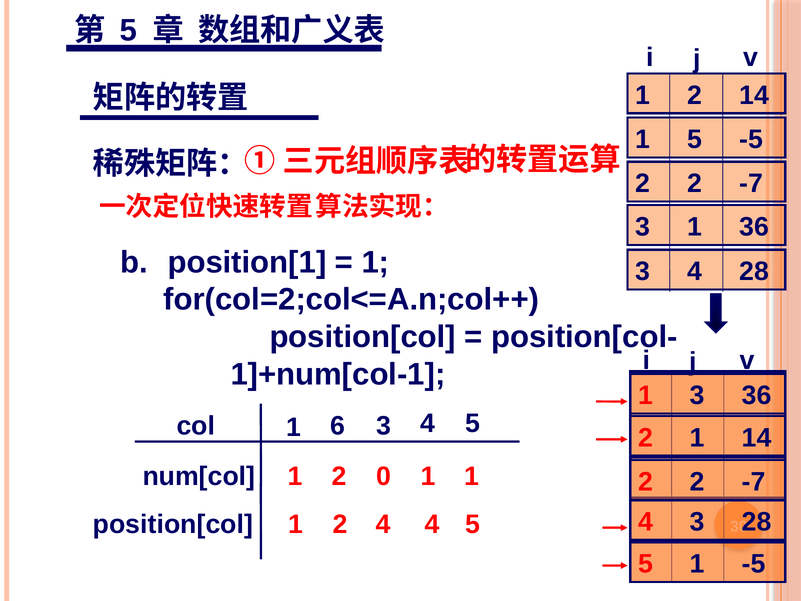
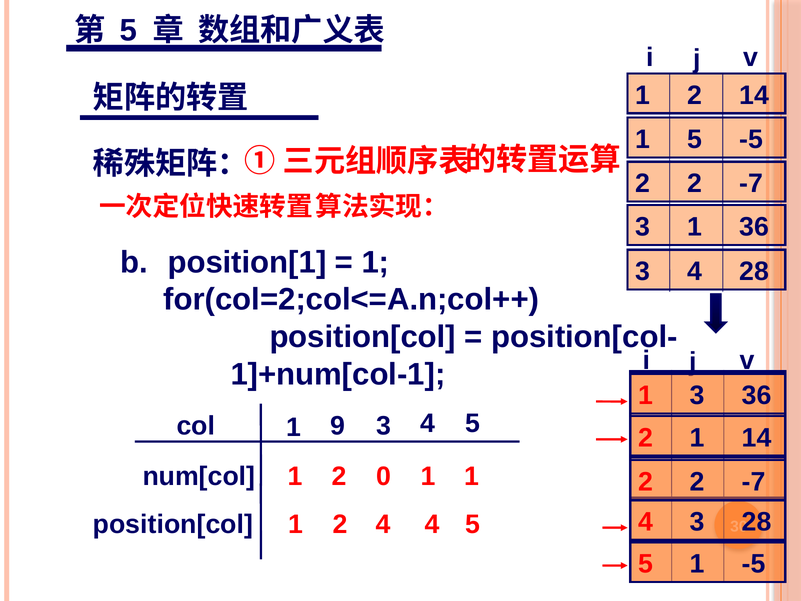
6: 6 -> 9
